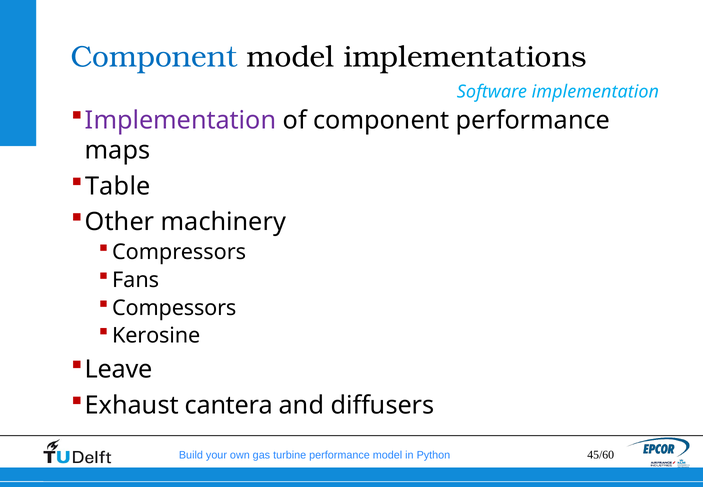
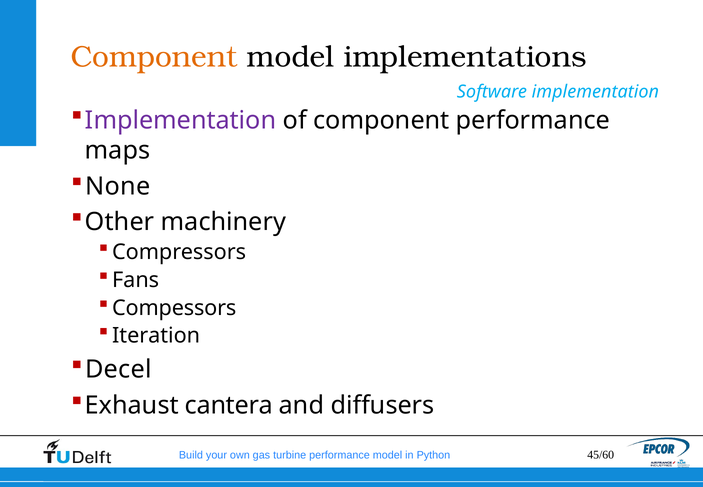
Component at (154, 57) colour: blue -> orange
Table: Table -> None
Kerosine: Kerosine -> Iteration
Leave: Leave -> Decel
